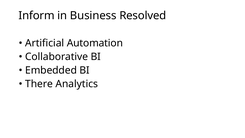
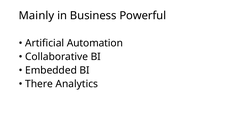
Inform: Inform -> Mainly
Resolved: Resolved -> Powerful
